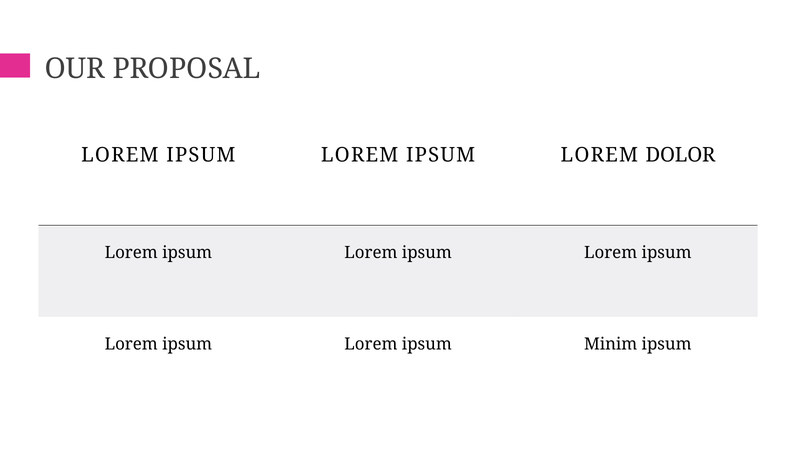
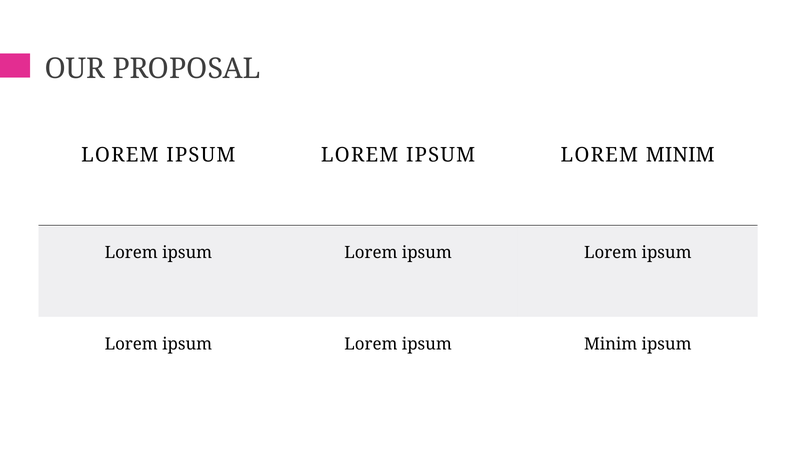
LOREM DOLOR: DOLOR -> MINIM
